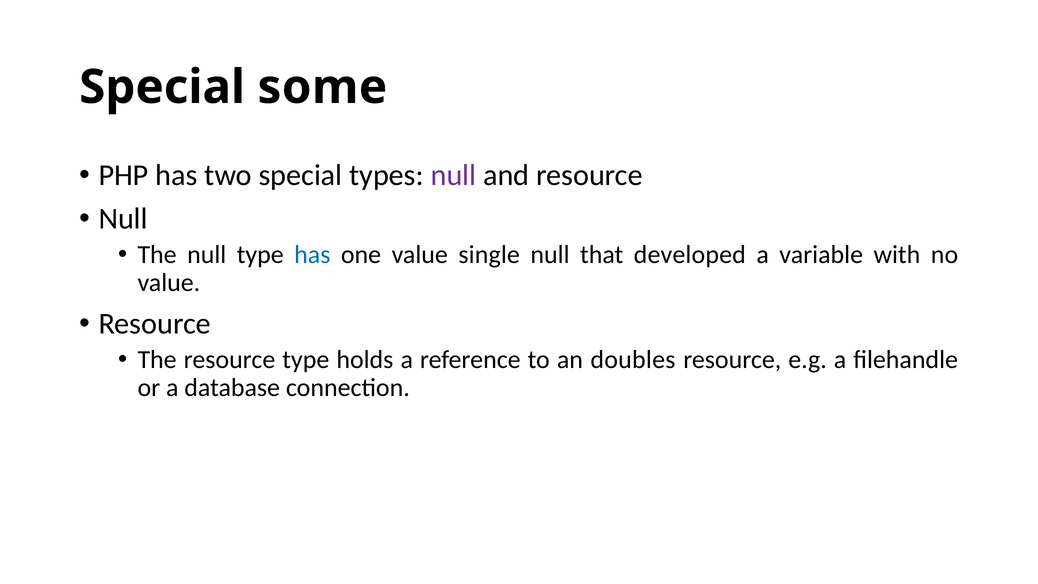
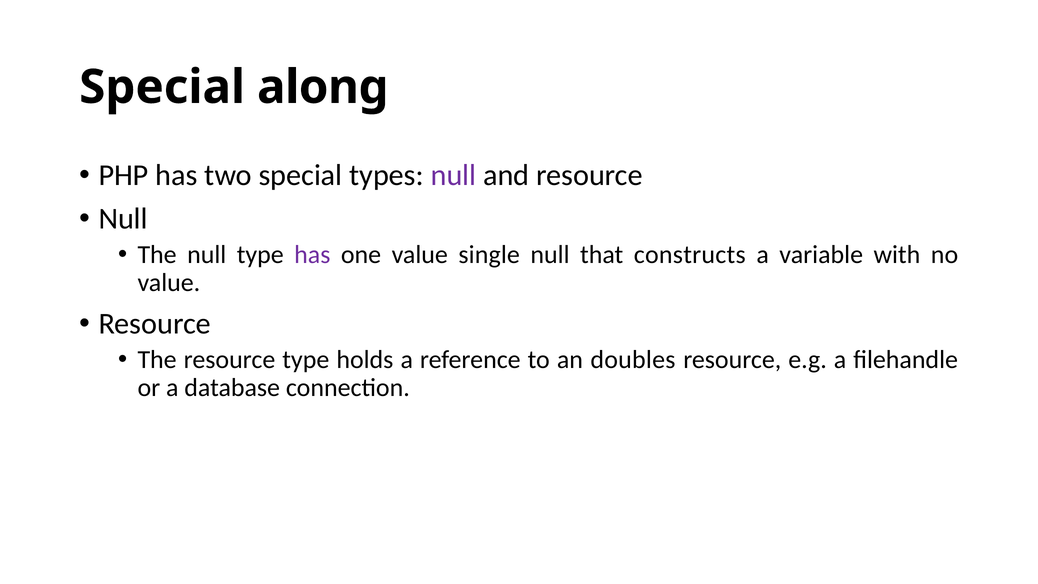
some: some -> along
has at (312, 255) colour: blue -> purple
developed: developed -> constructs
